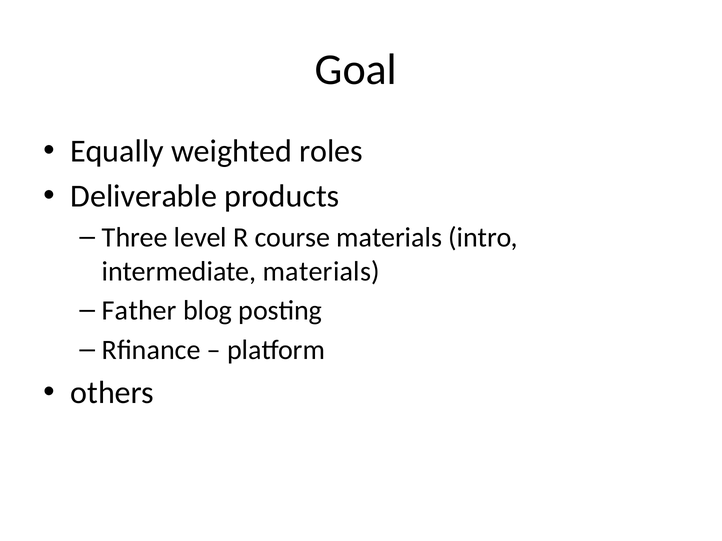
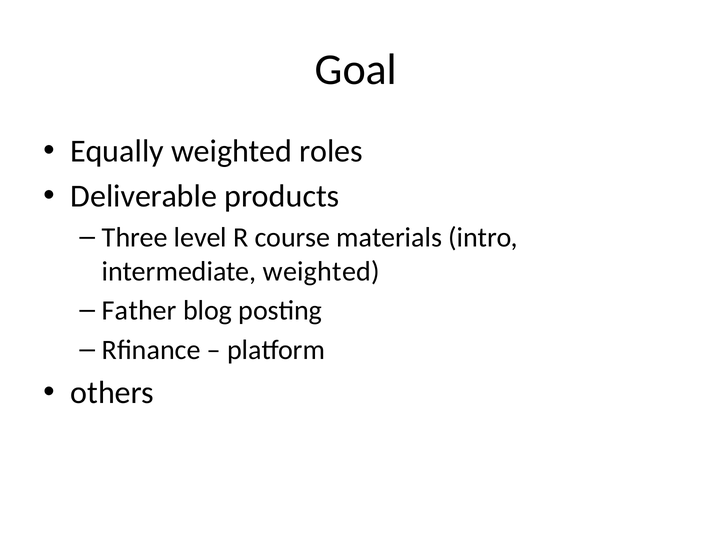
intermediate materials: materials -> weighted
